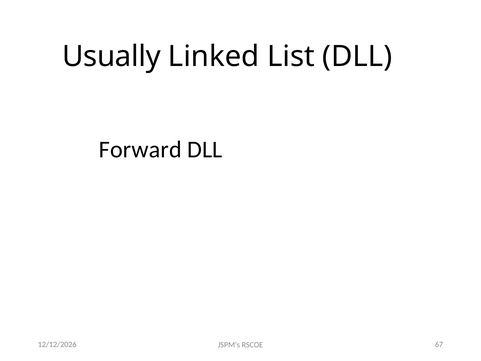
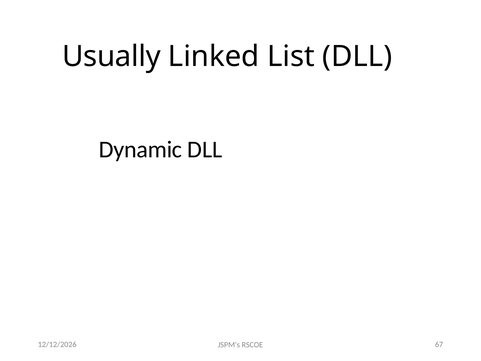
Forward: Forward -> Dynamic
